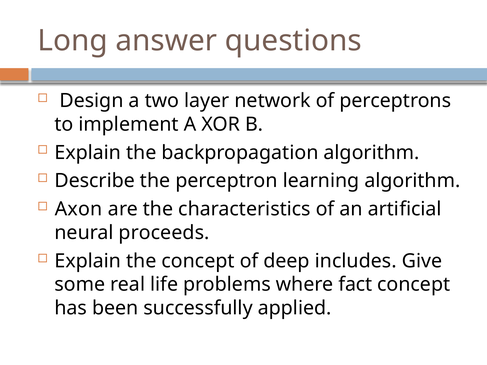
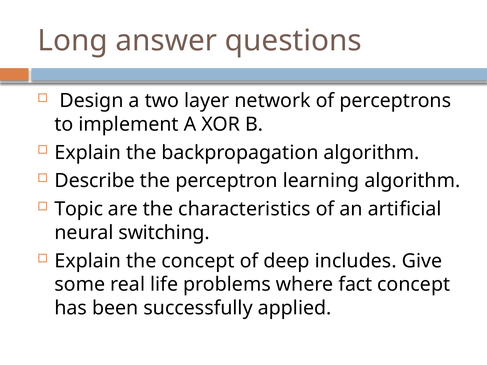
Axon: Axon -> Topic
proceeds: proceeds -> switching
